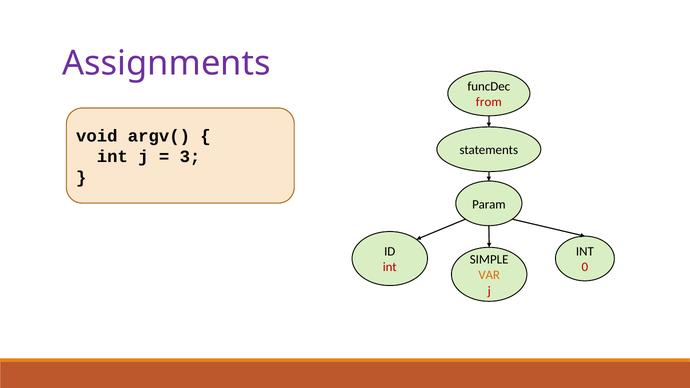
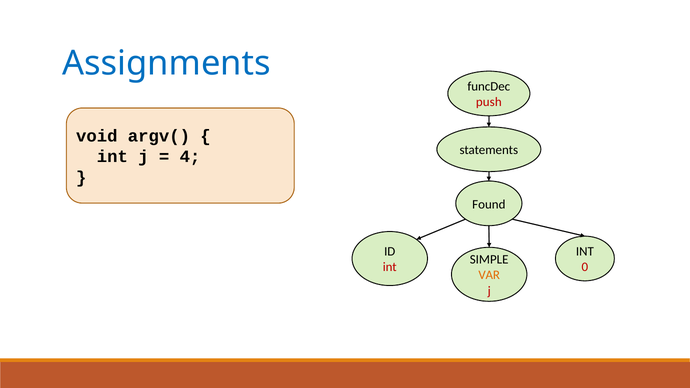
Assignments colour: purple -> blue
from: from -> push
3: 3 -> 4
Param: Param -> Found
